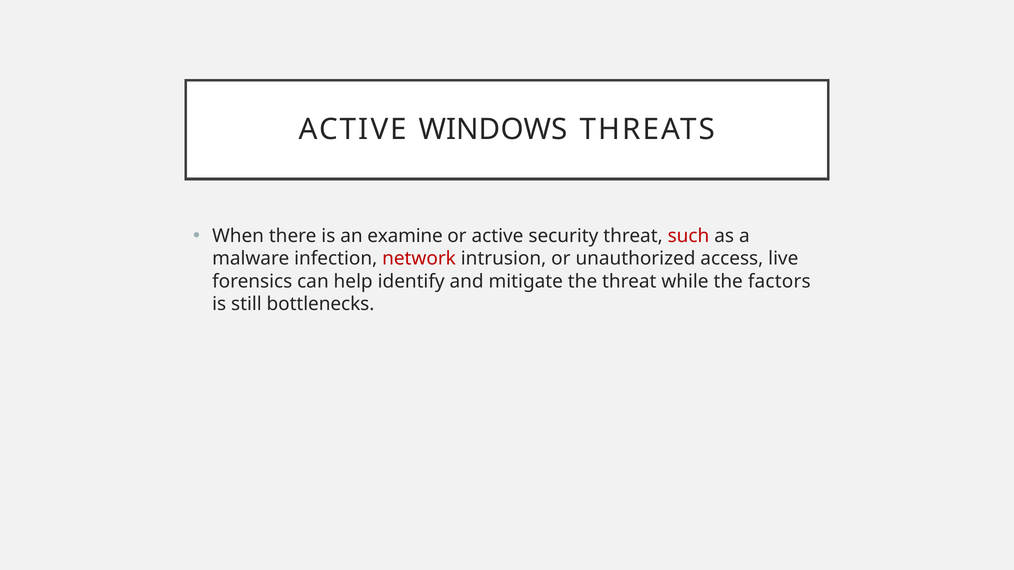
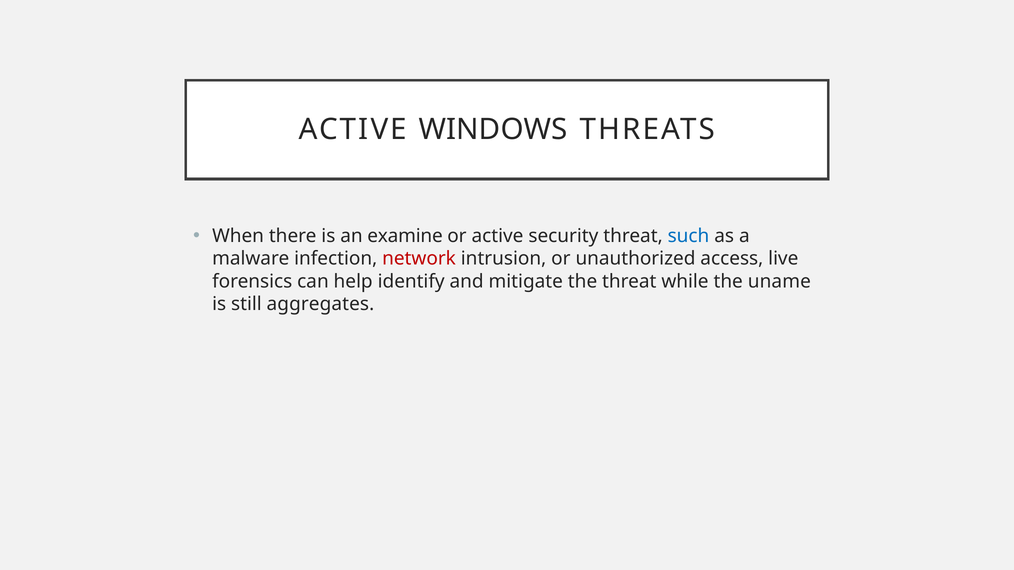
such colour: red -> blue
factors: factors -> uname
bottlenecks: bottlenecks -> aggregates
